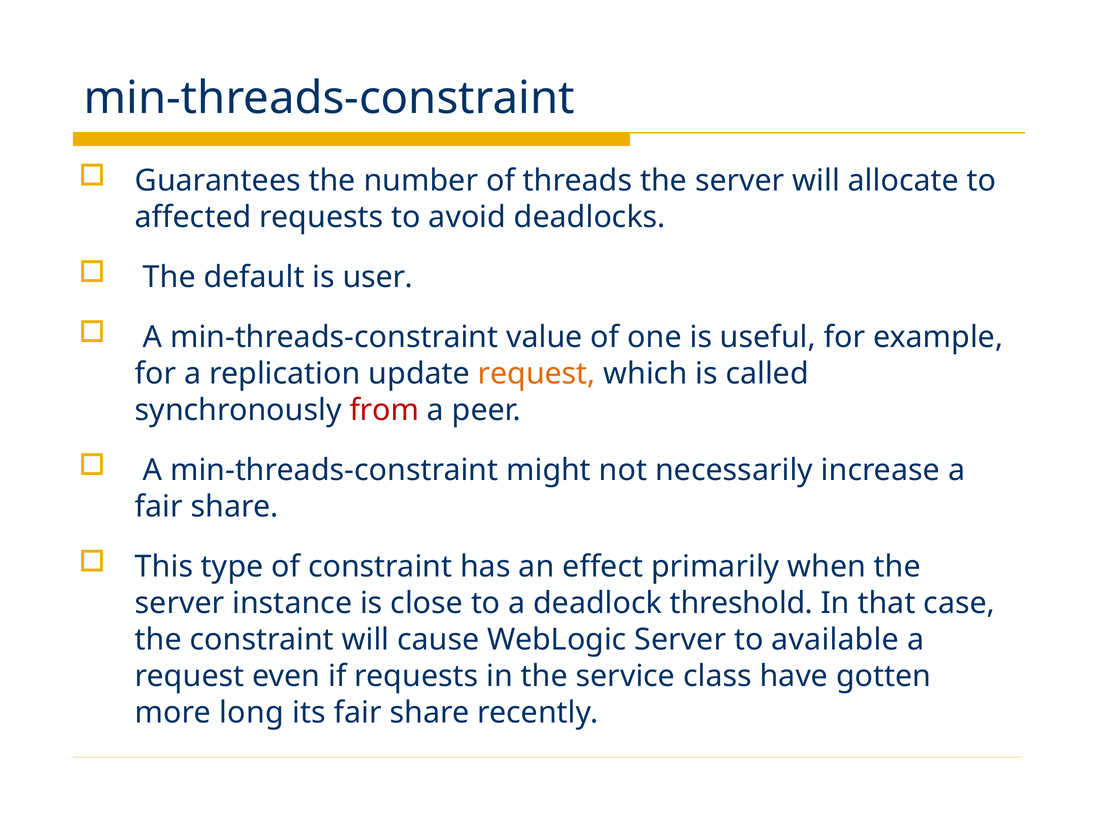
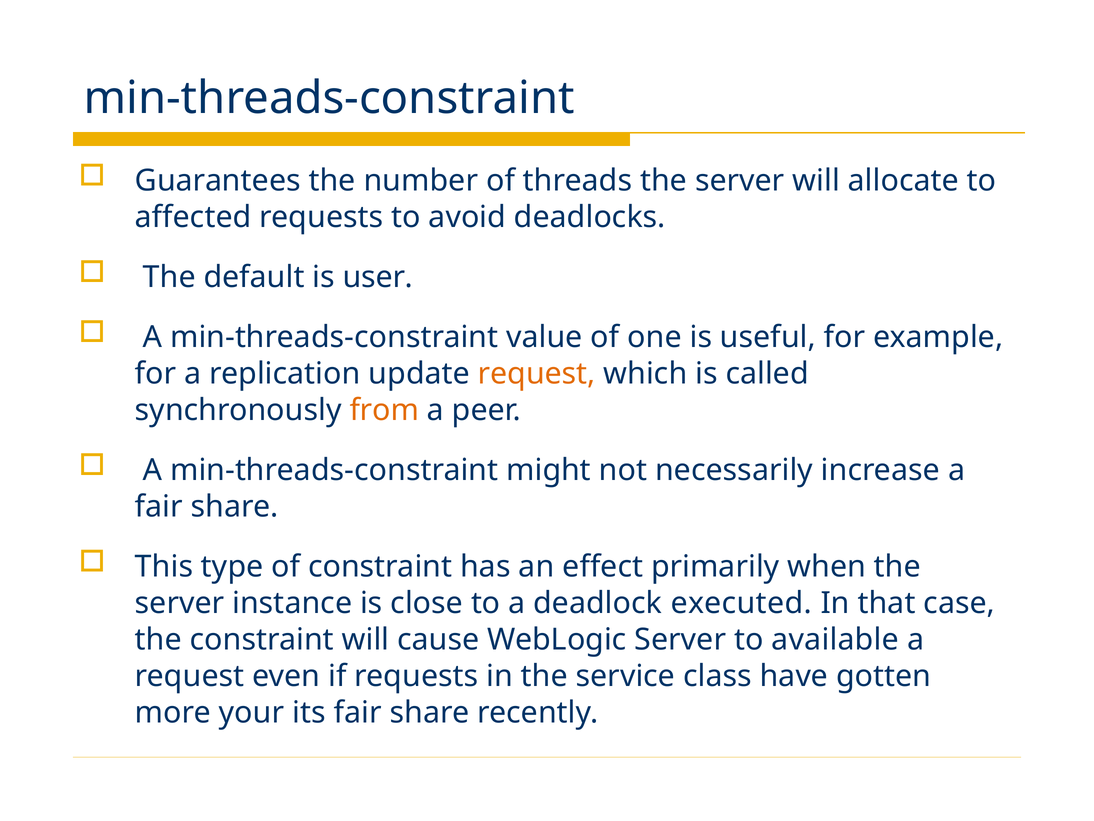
from colour: red -> orange
threshold: threshold -> executed
long: long -> your
